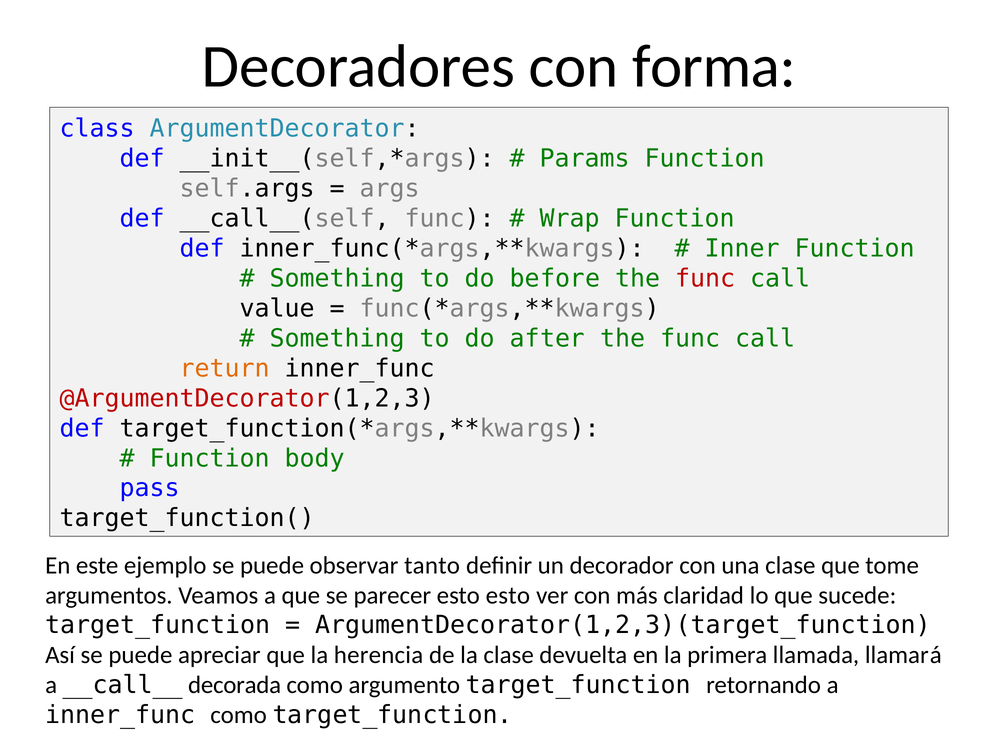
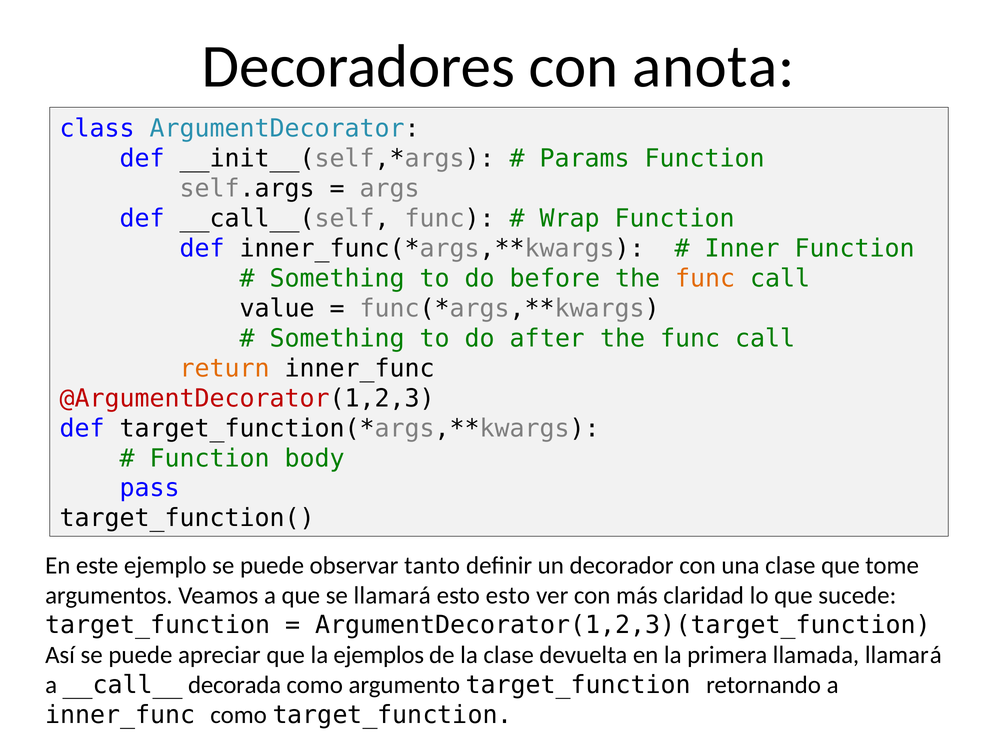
forma: forma -> anota
func at (705, 278) colour: red -> orange
se parecer: parecer -> llamará
herencia: herencia -> ejemplos
